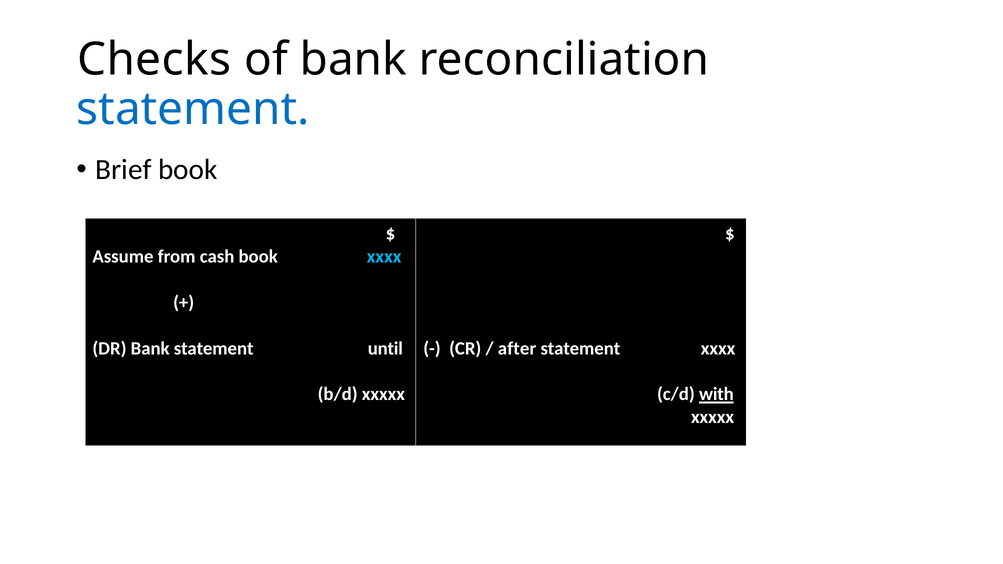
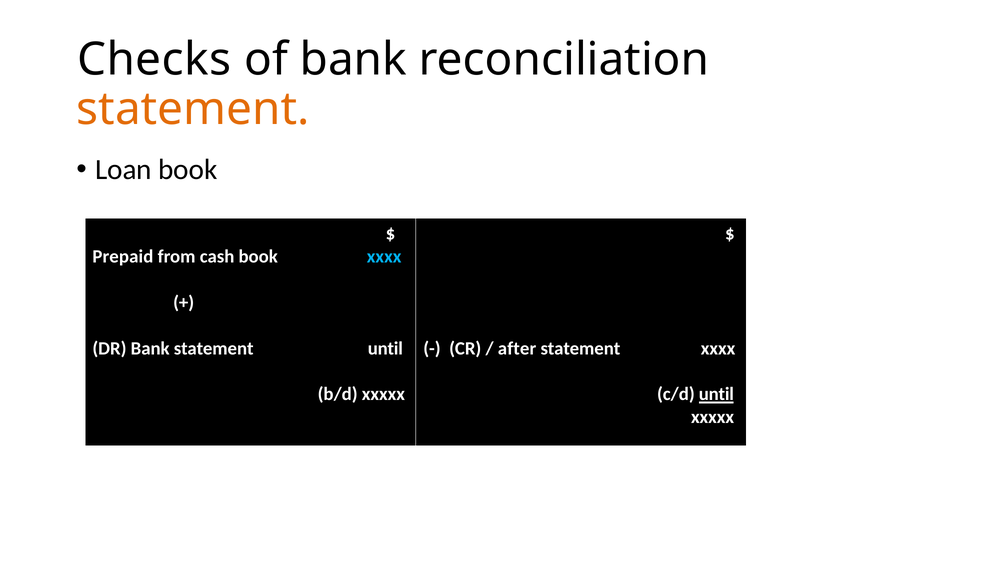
statement at (193, 109) colour: blue -> orange
Brief: Brief -> Loan
Assume: Assume -> Prepaid
c/d with: with -> until
